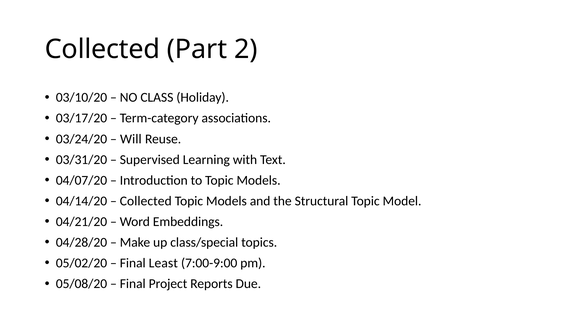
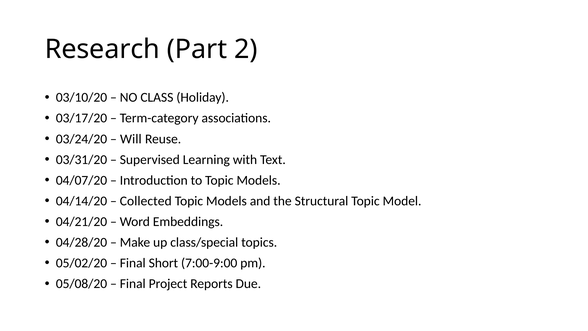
Collected at (102, 49): Collected -> Research
Least: Least -> Short
